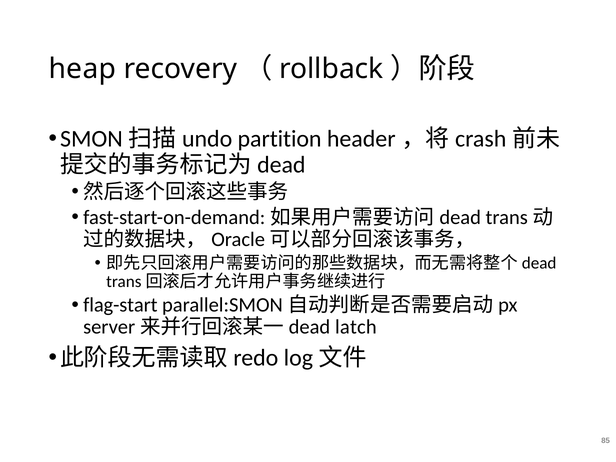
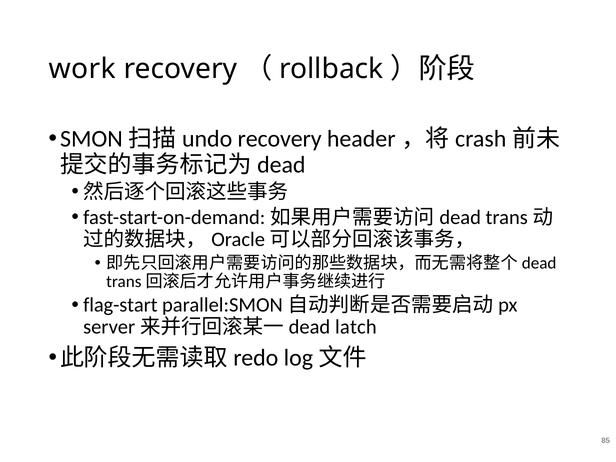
heap: heap -> work
partition at (280, 139): partition -> recovery
